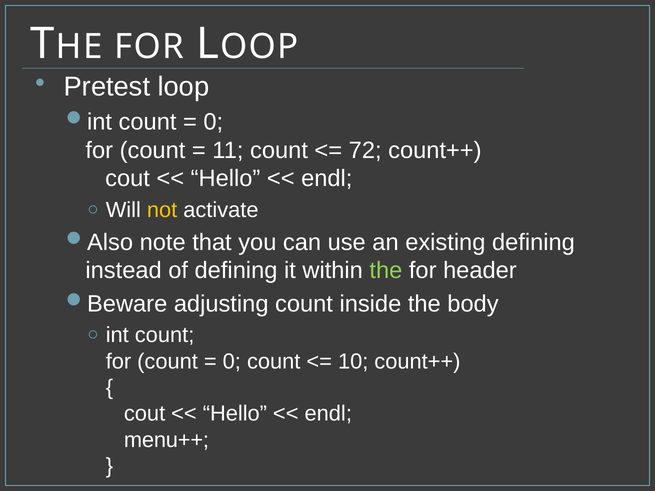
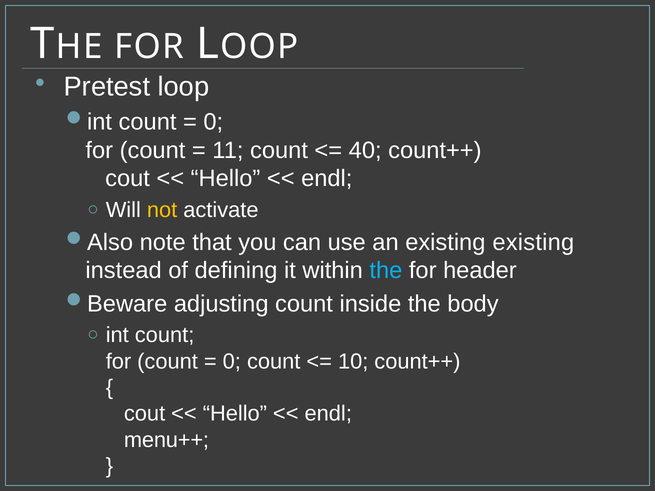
72: 72 -> 40
existing defining: defining -> existing
the at (386, 271) colour: light green -> light blue
